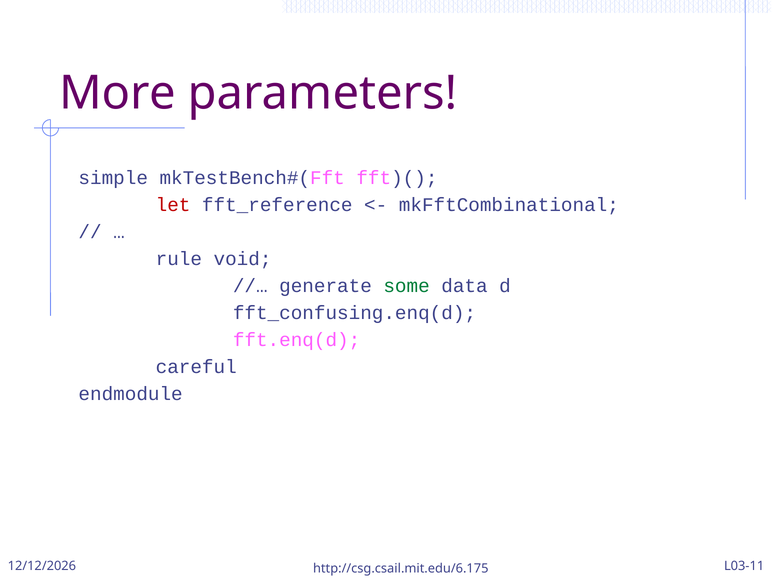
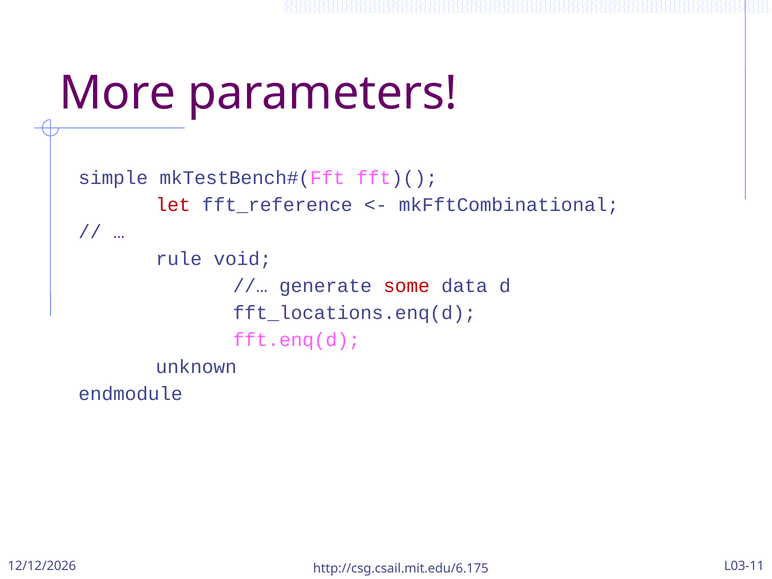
some colour: green -> red
fft_confusing.enq(d: fft_confusing.enq(d -> fft_locations.enq(d
careful: careful -> unknown
